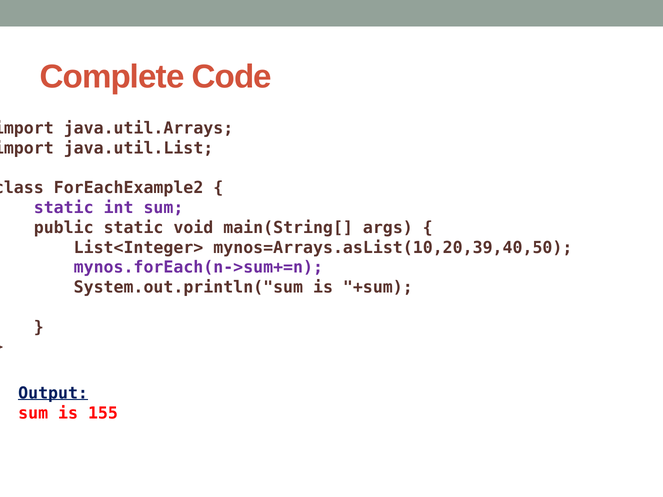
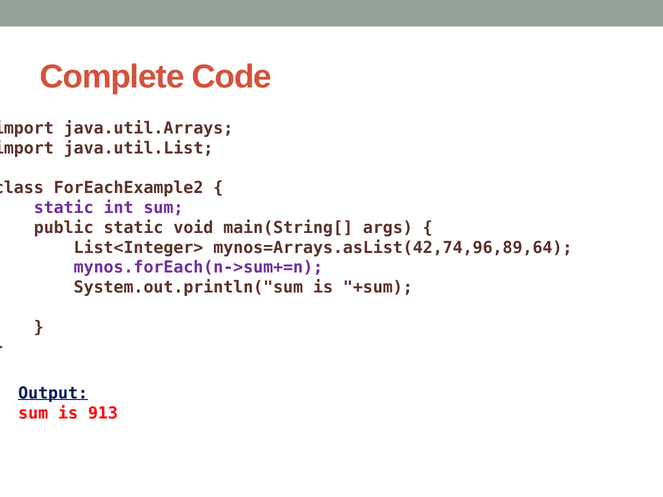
mynos=Arrays.asList(10,20,39,40,50: mynos=Arrays.asList(10,20,39,40,50 -> mynos=Arrays.asList(42,74,96,89,64
155: 155 -> 913
